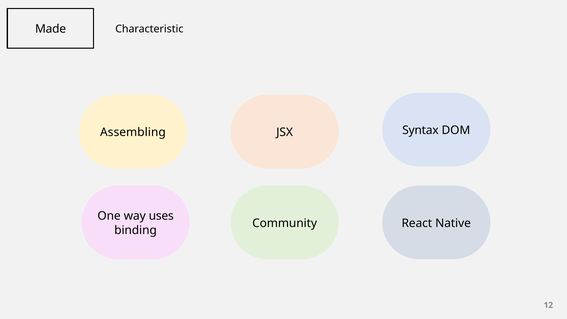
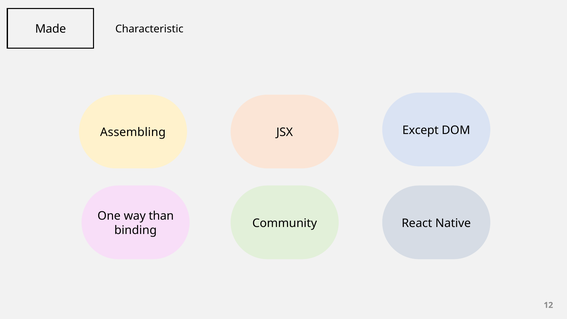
Syntax: Syntax -> Except
uses: uses -> than
